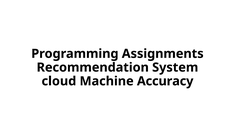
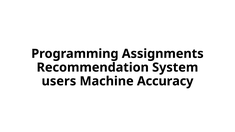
cloud: cloud -> users
